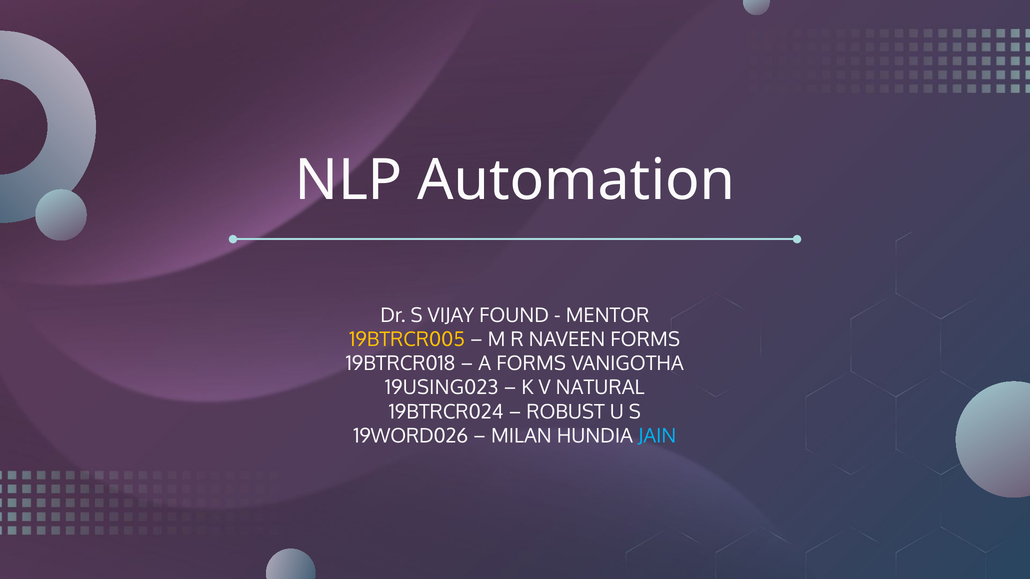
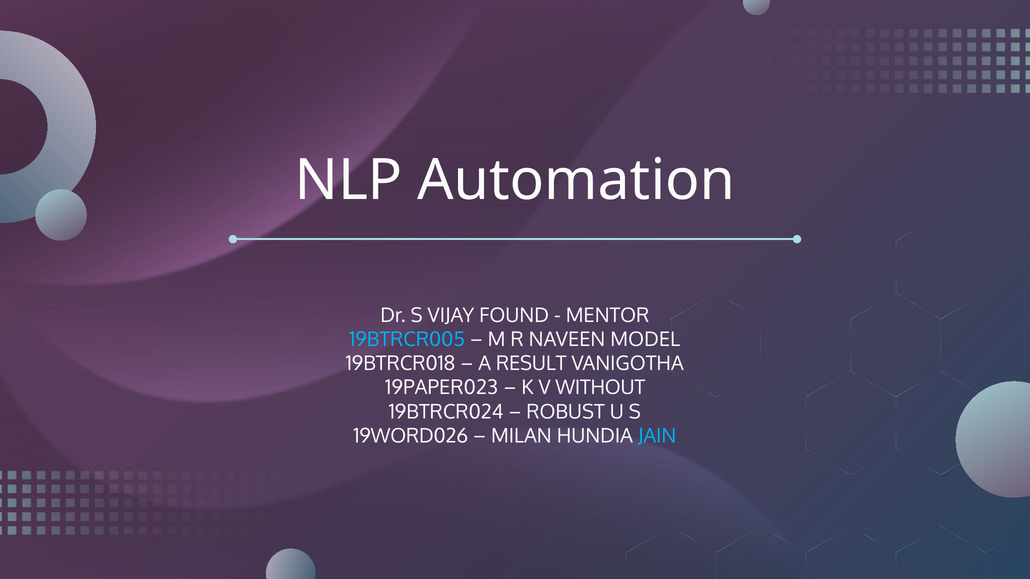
19BTRCR005 colour: yellow -> light blue
NAVEEN FORMS: FORMS -> MODEL
A FORMS: FORMS -> RESULT
19USING023: 19USING023 -> 19PAPER023
NATURAL: NATURAL -> WITHOUT
